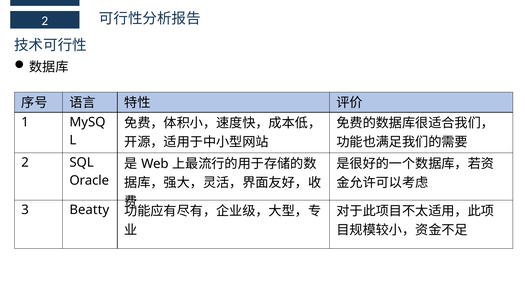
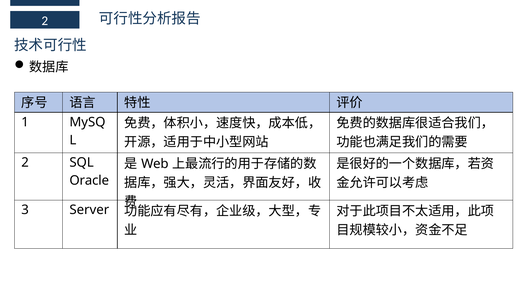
Beatty: Beatty -> Server
